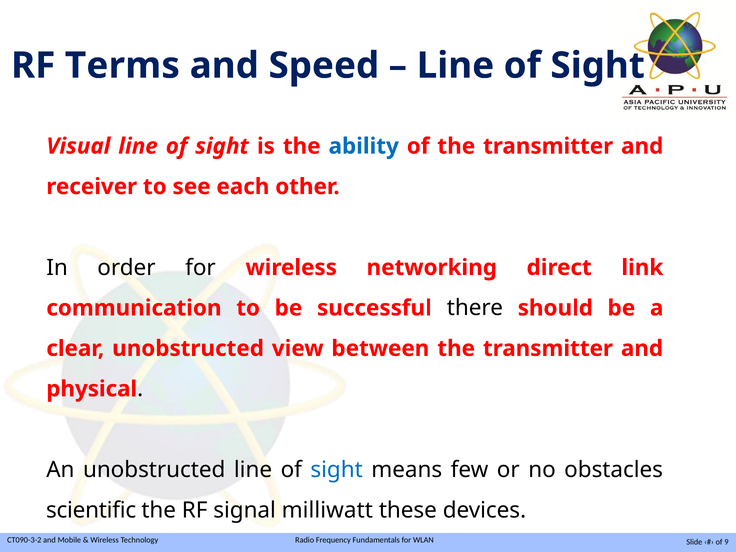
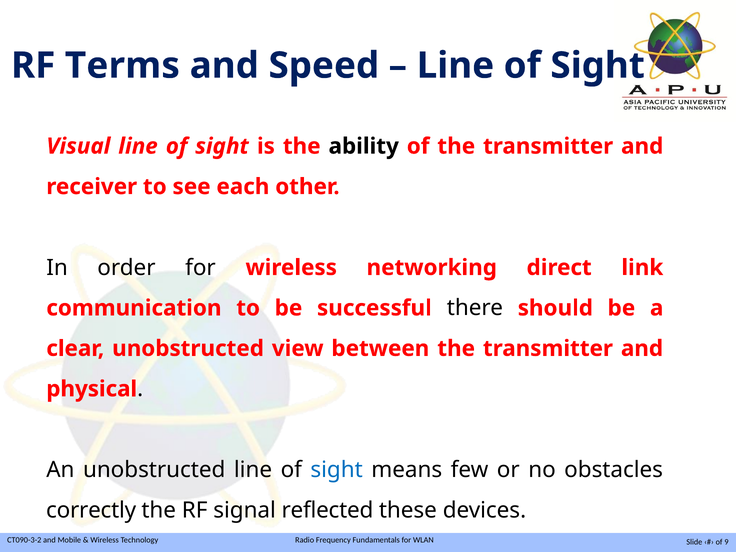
ability colour: blue -> black
scientific: scientific -> correctly
milliwatt: milliwatt -> reflected
